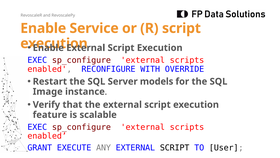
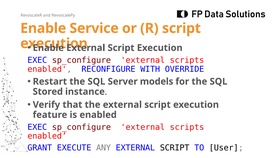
Image: Image -> Stored
is scalable: scalable -> enabled
